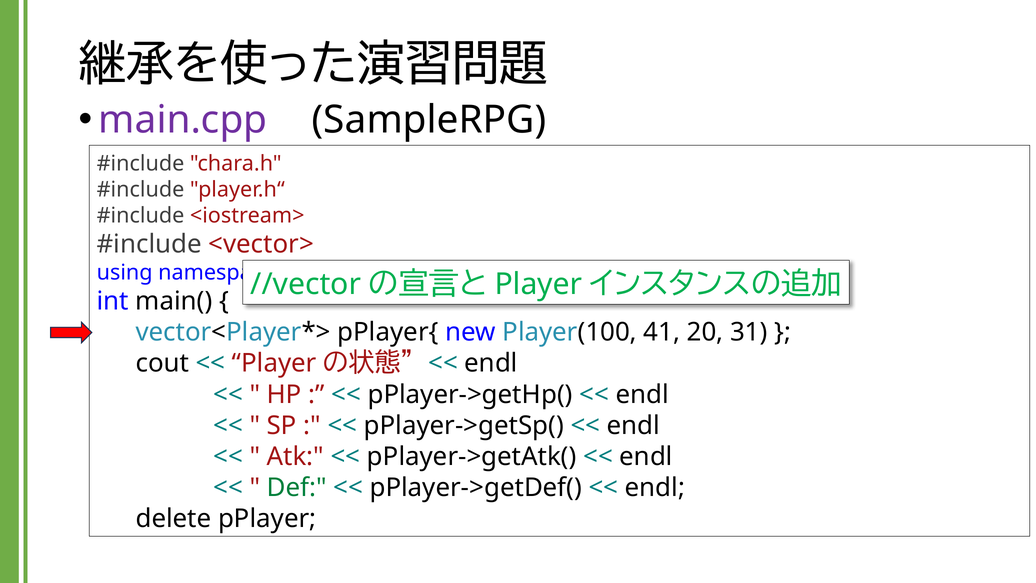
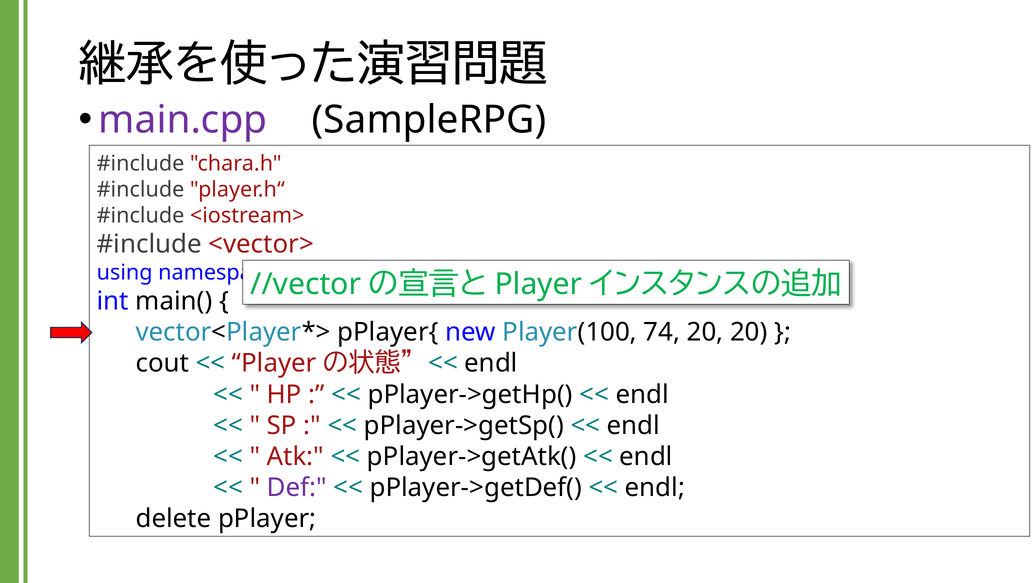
41: 41 -> 74
20 31: 31 -> 20
Def colour: green -> purple
